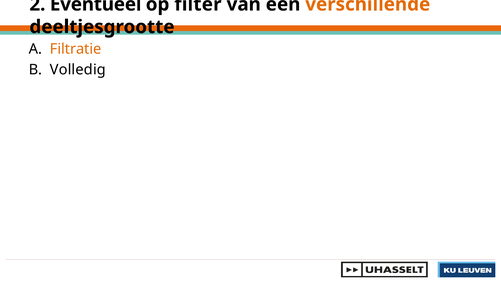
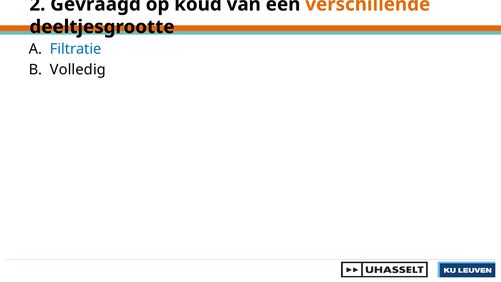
Eventueel: Eventueel -> Gevraagd
filter: filter -> koud
Filtratie colour: orange -> blue
